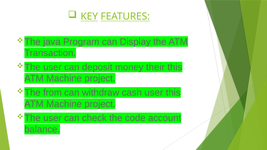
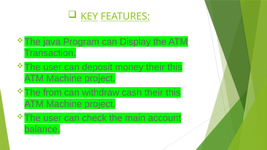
cash user: user -> their
code: code -> main
